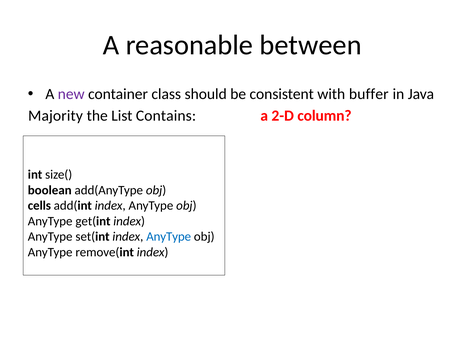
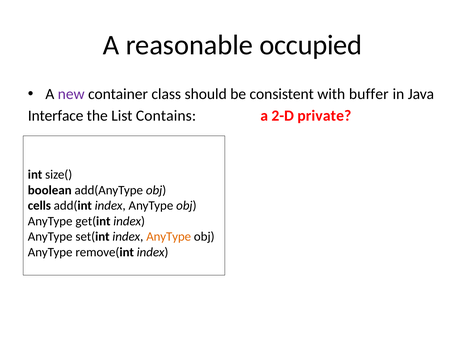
between: between -> occupied
Majority: Majority -> Interface
column: column -> private
AnyType at (169, 236) colour: blue -> orange
